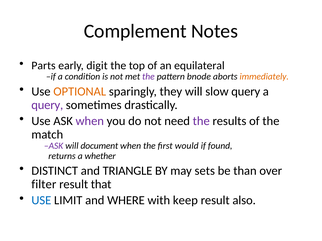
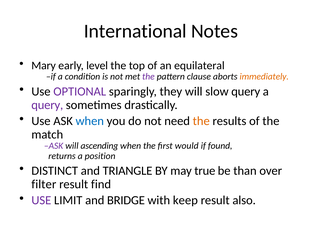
Complement: Complement -> International
Parts: Parts -> Mary
digit: digit -> level
bnode: bnode -> clause
OPTIONAL colour: orange -> purple
when at (90, 121) colour: purple -> blue
the at (201, 121) colour: purple -> orange
document: document -> ascending
whether: whether -> position
sets: sets -> true
that: that -> find
USE at (41, 201) colour: blue -> purple
WHERE: WHERE -> BRIDGE
